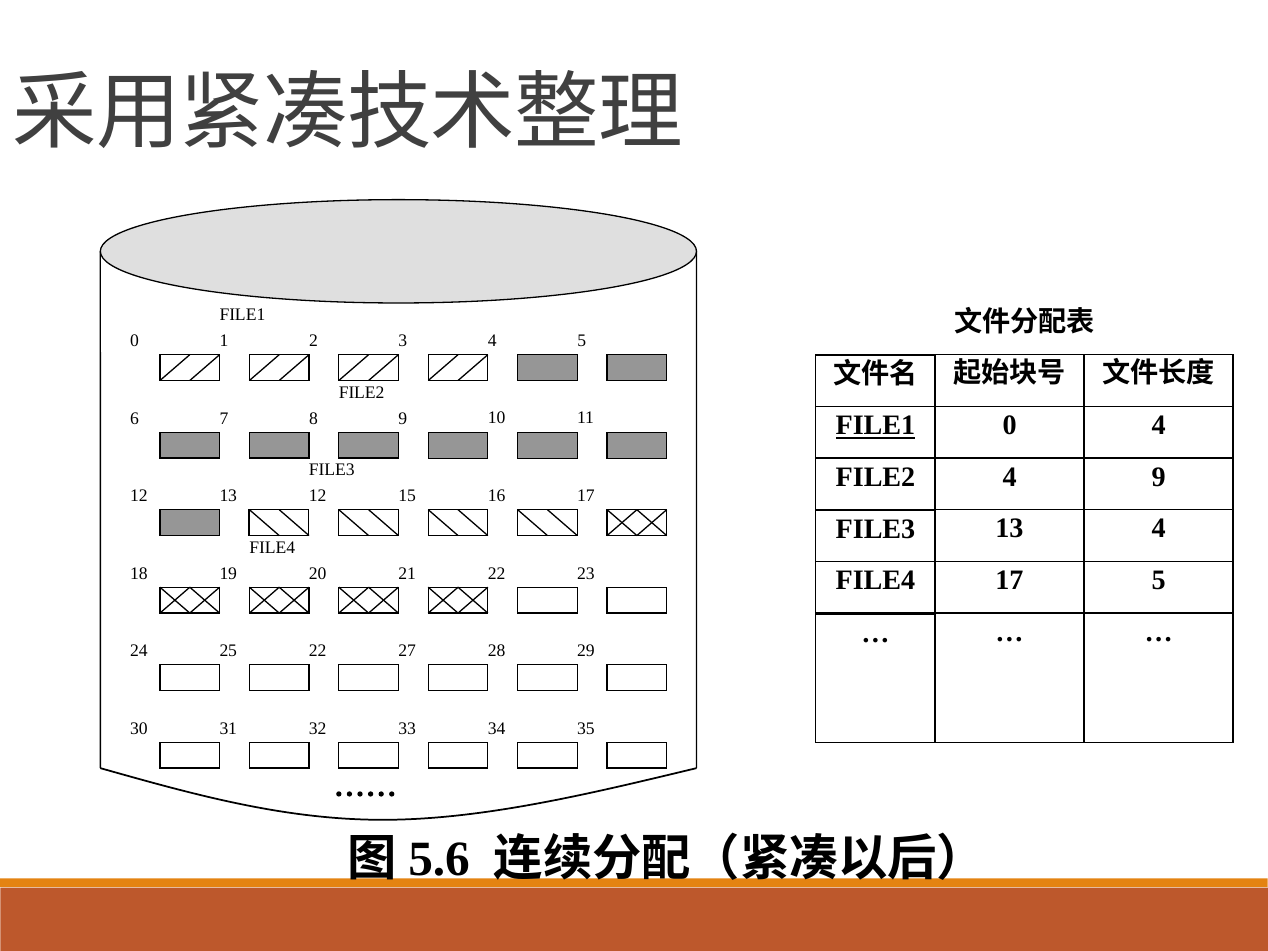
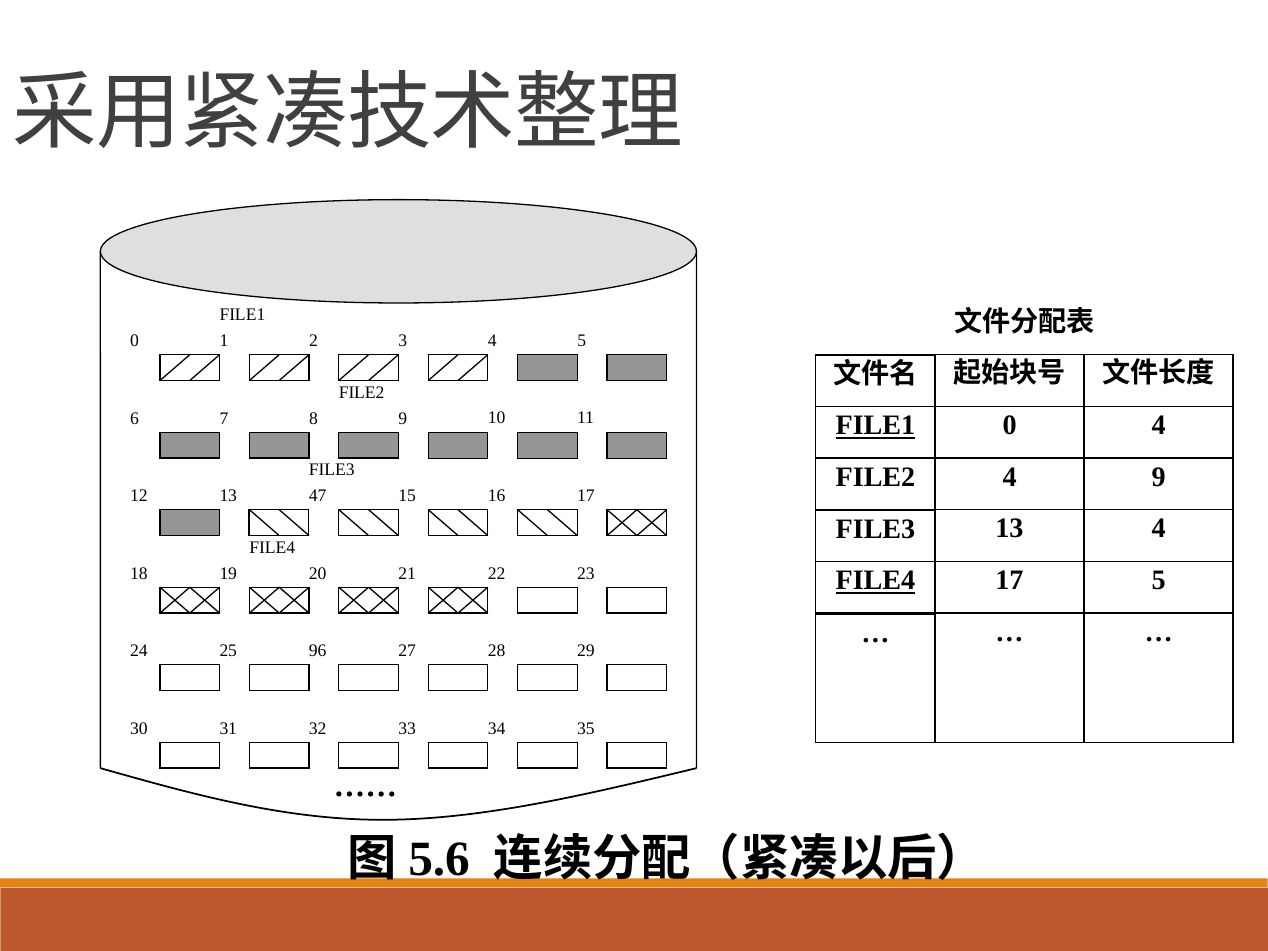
13 12: 12 -> 47
FILE4 at (875, 581) underline: none -> present
25 22: 22 -> 96
